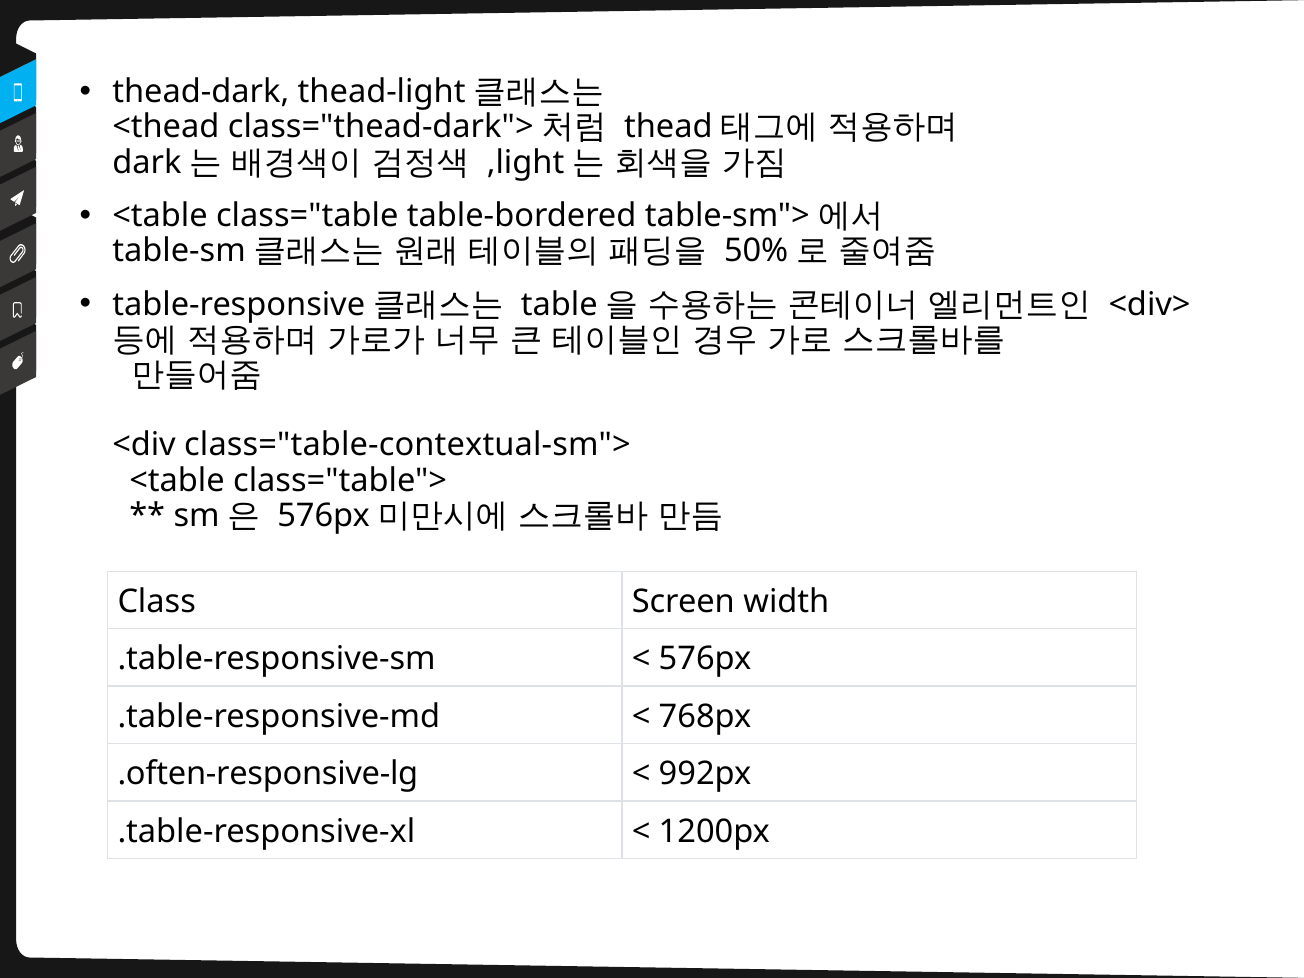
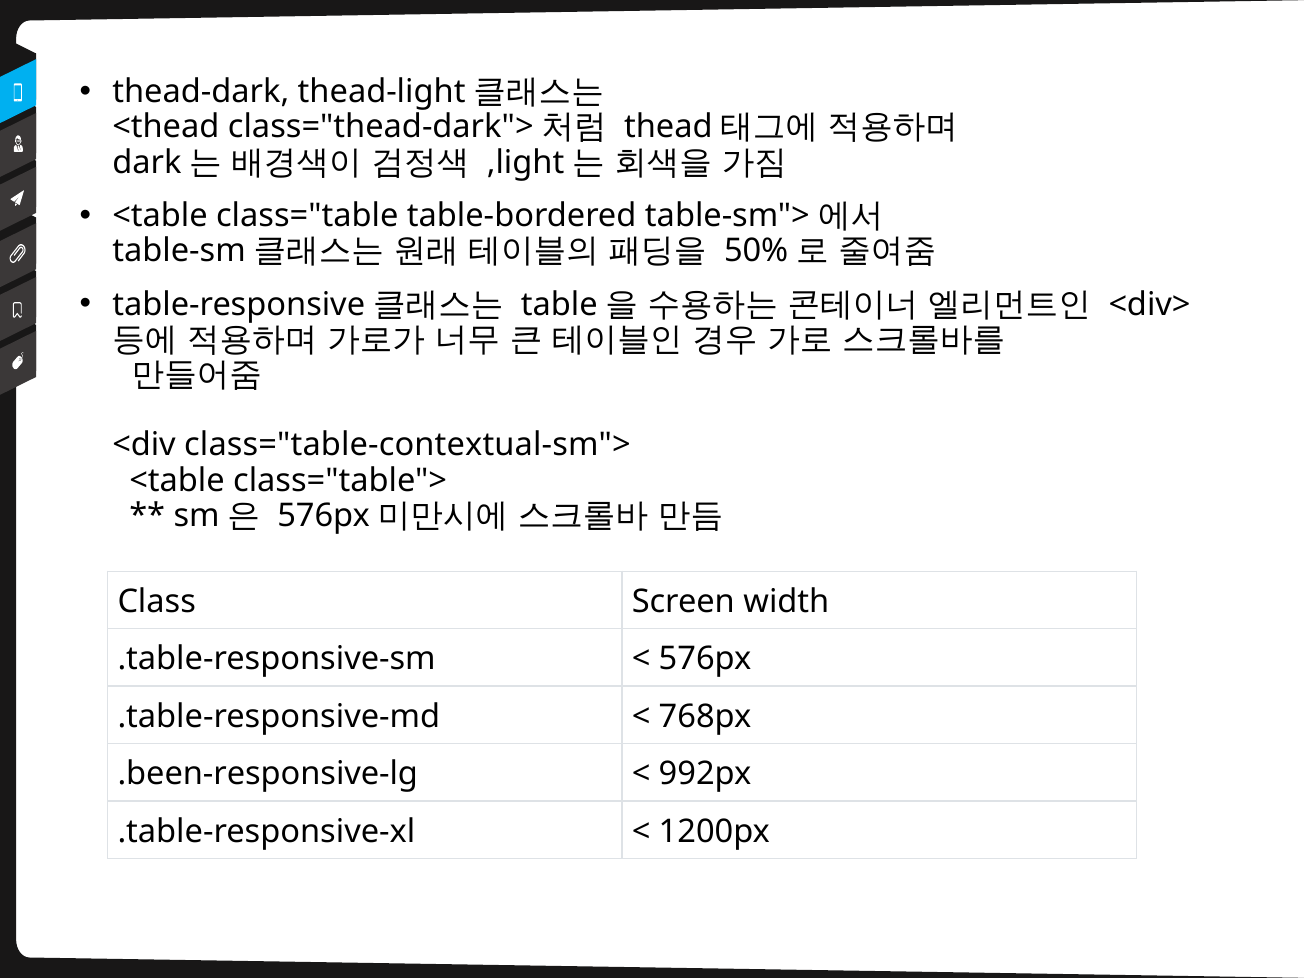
.often-responsive-lg: .often-responsive-lg -> .been-responsive-lg
